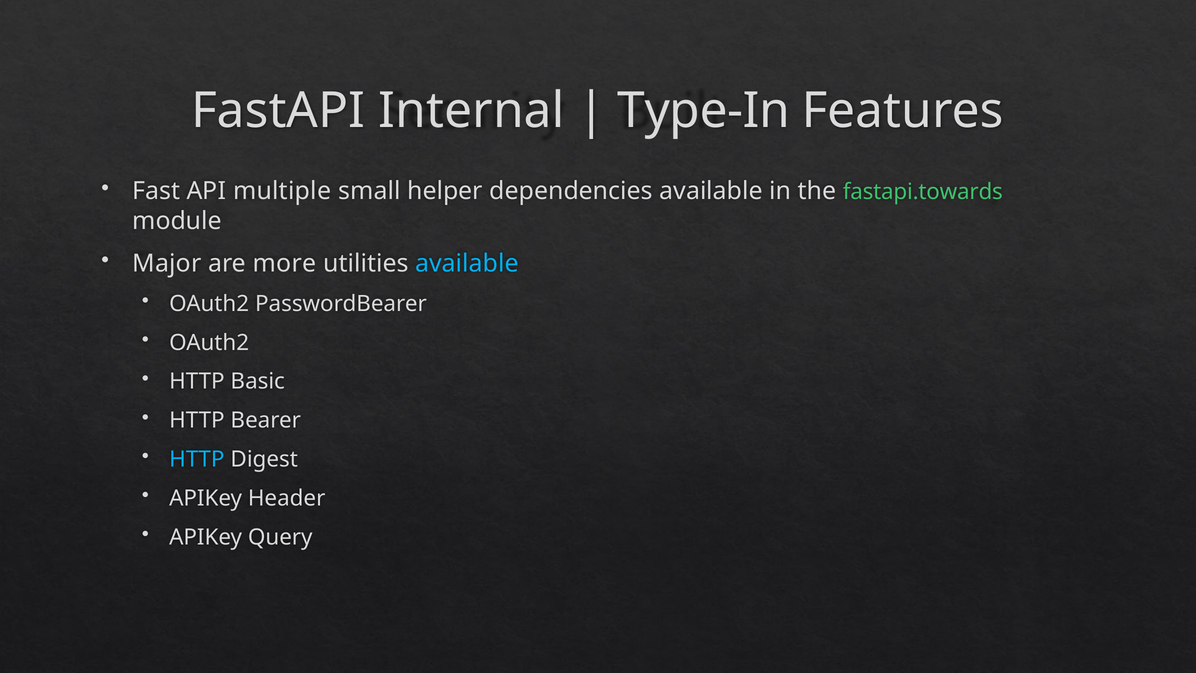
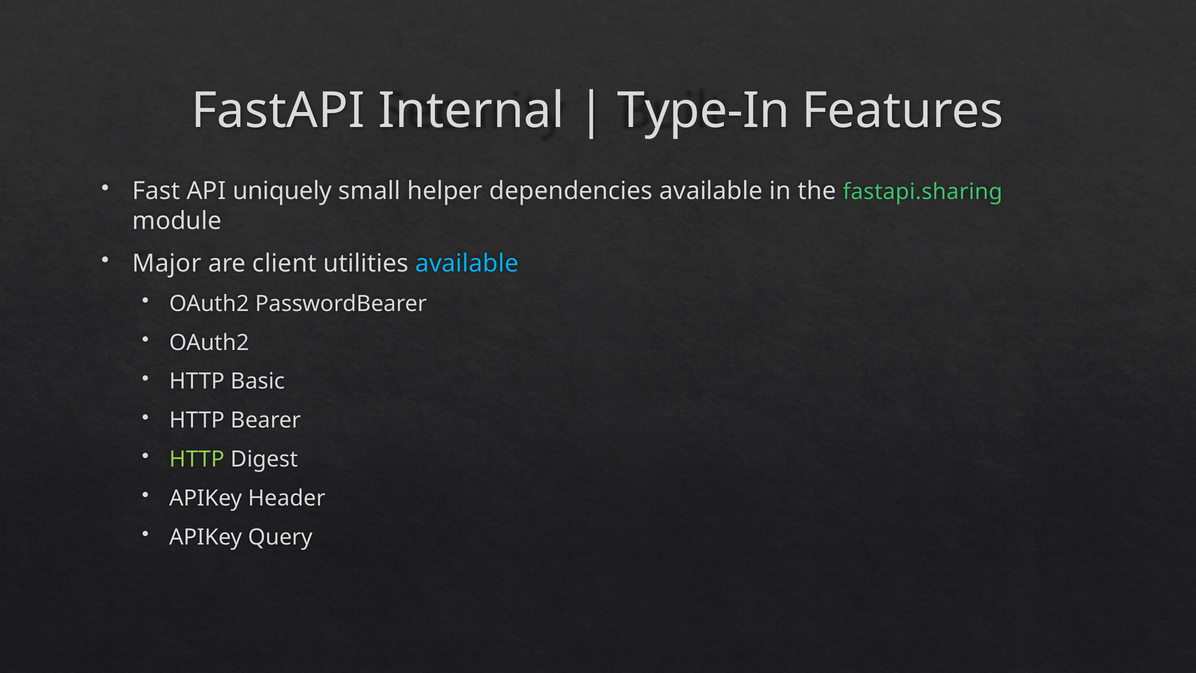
multiple: multiple -> uniquely
fastapi.towards: fastapi.towards -> fastapi.sharing
more: more -> client
HTTP at (197, 459) colour: light blue -> light green
